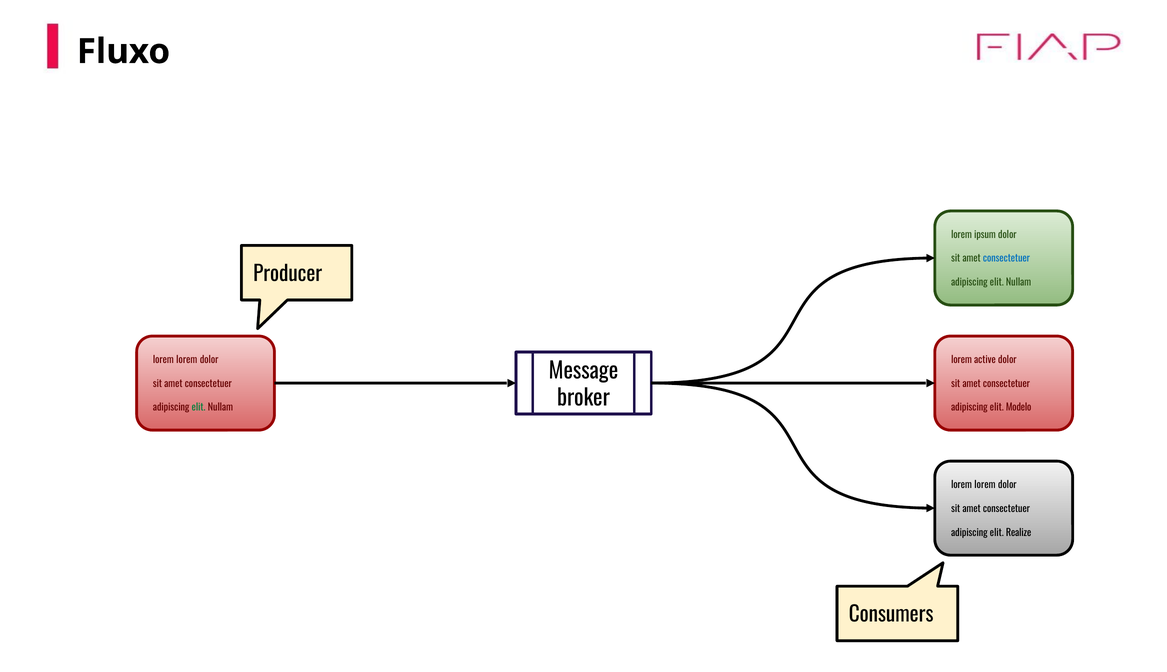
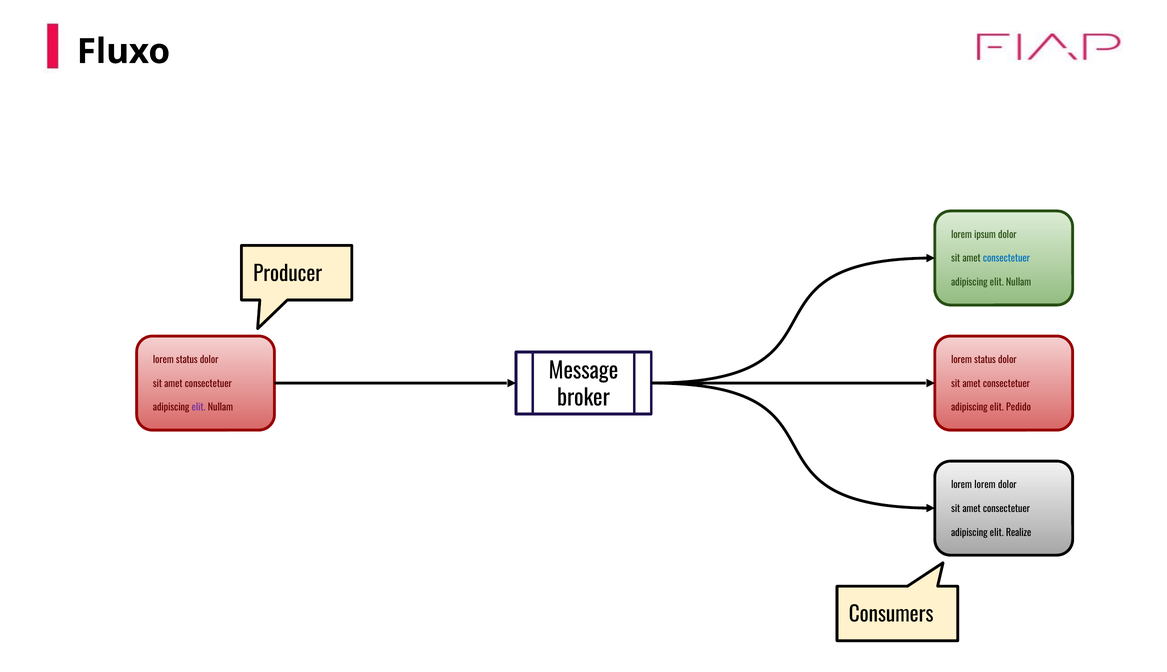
lorem at (187, 360): lorem -> status
active at (985, 360): active -> status
elit at (199, 408) colour: green -> purple
Modelo: Modelo -> Pedido
